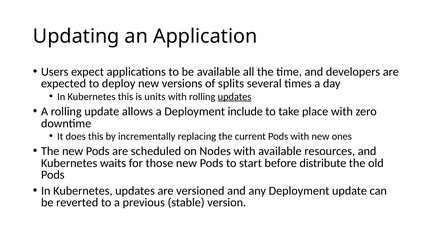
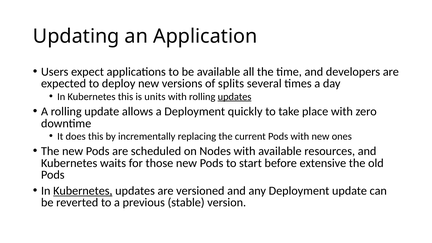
include: include -> quickly
distribute: distribute -> extensive
Kubernetes at (83, 191) underline: none -> present
